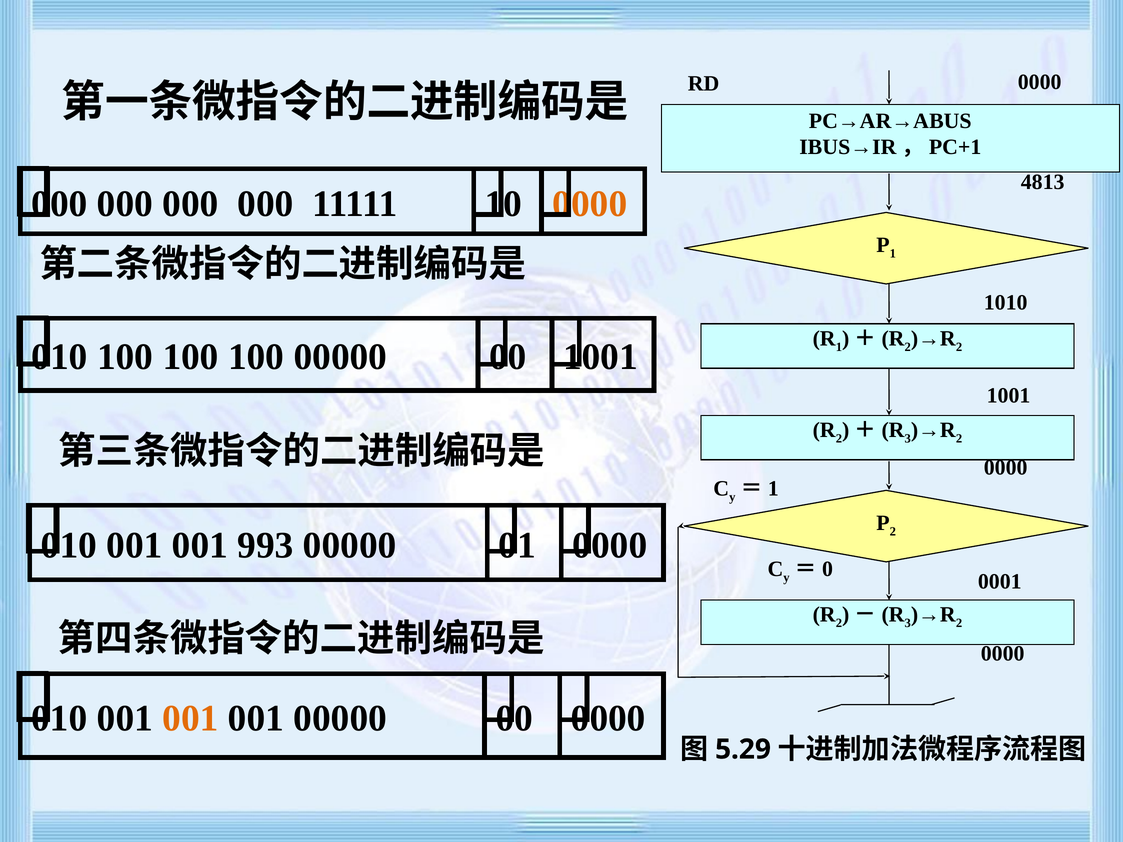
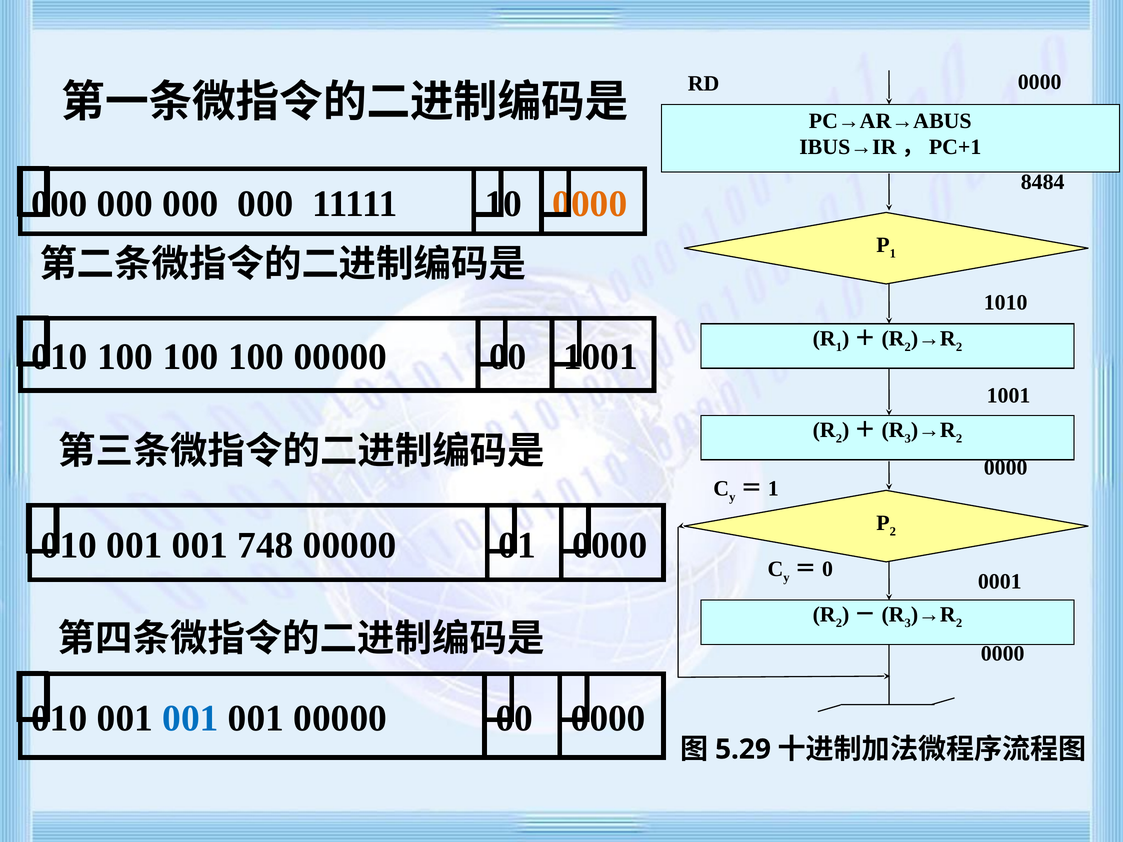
4813: 4813 -> 8484
993: 993 -> 748
001 at (190, 719) colour: orange -> blue
